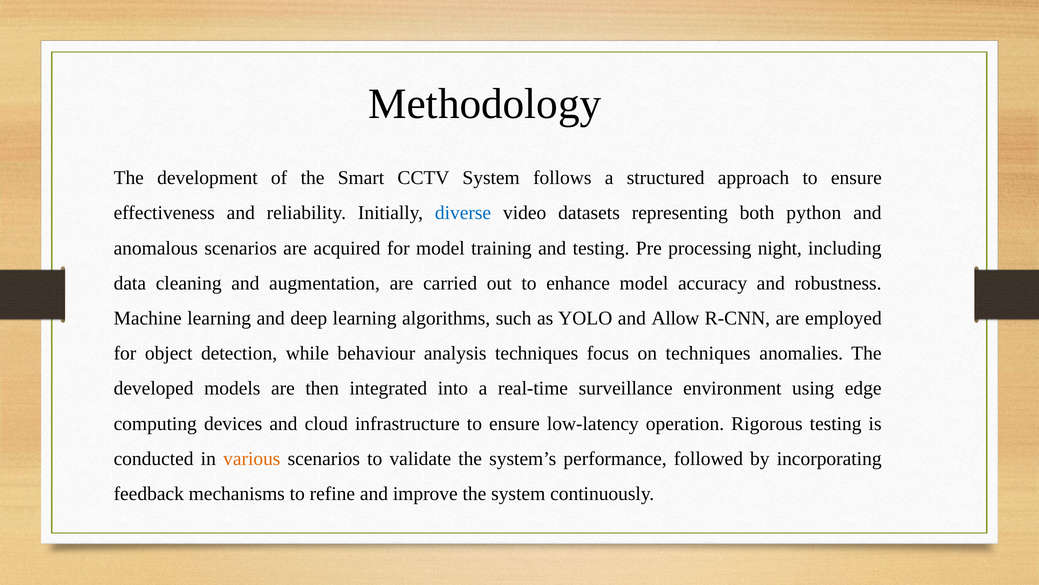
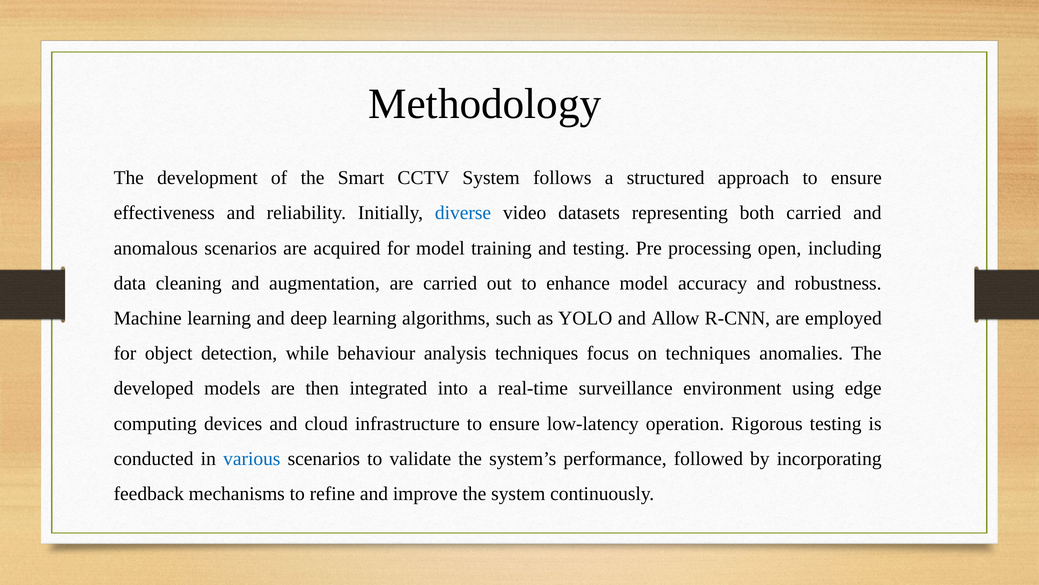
both python: python -> carried
night: night -> open
various colour: orange -> blue
